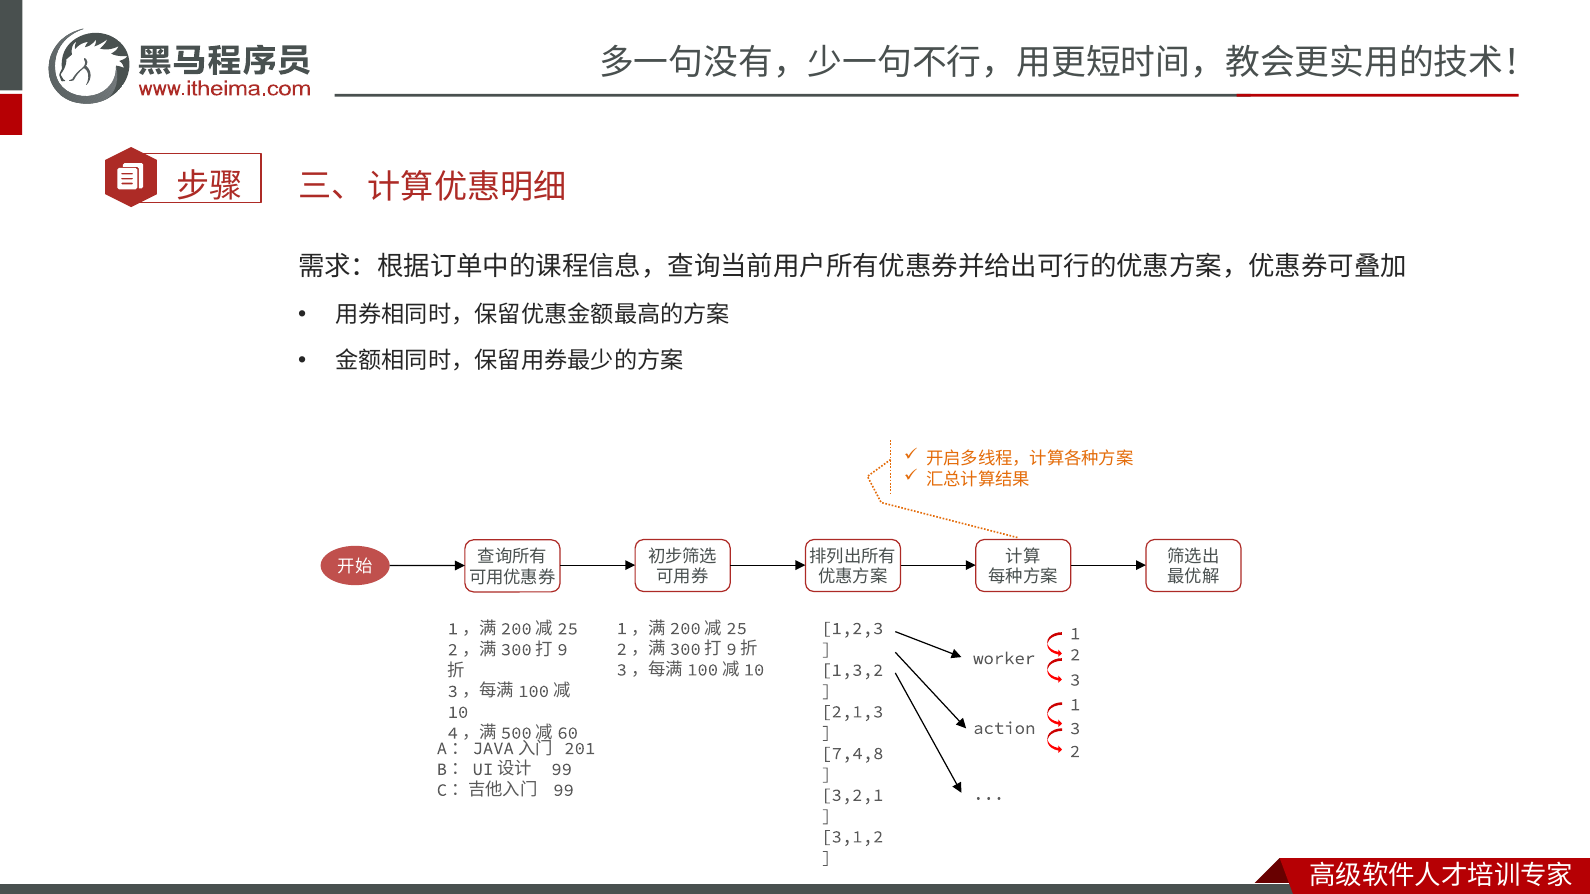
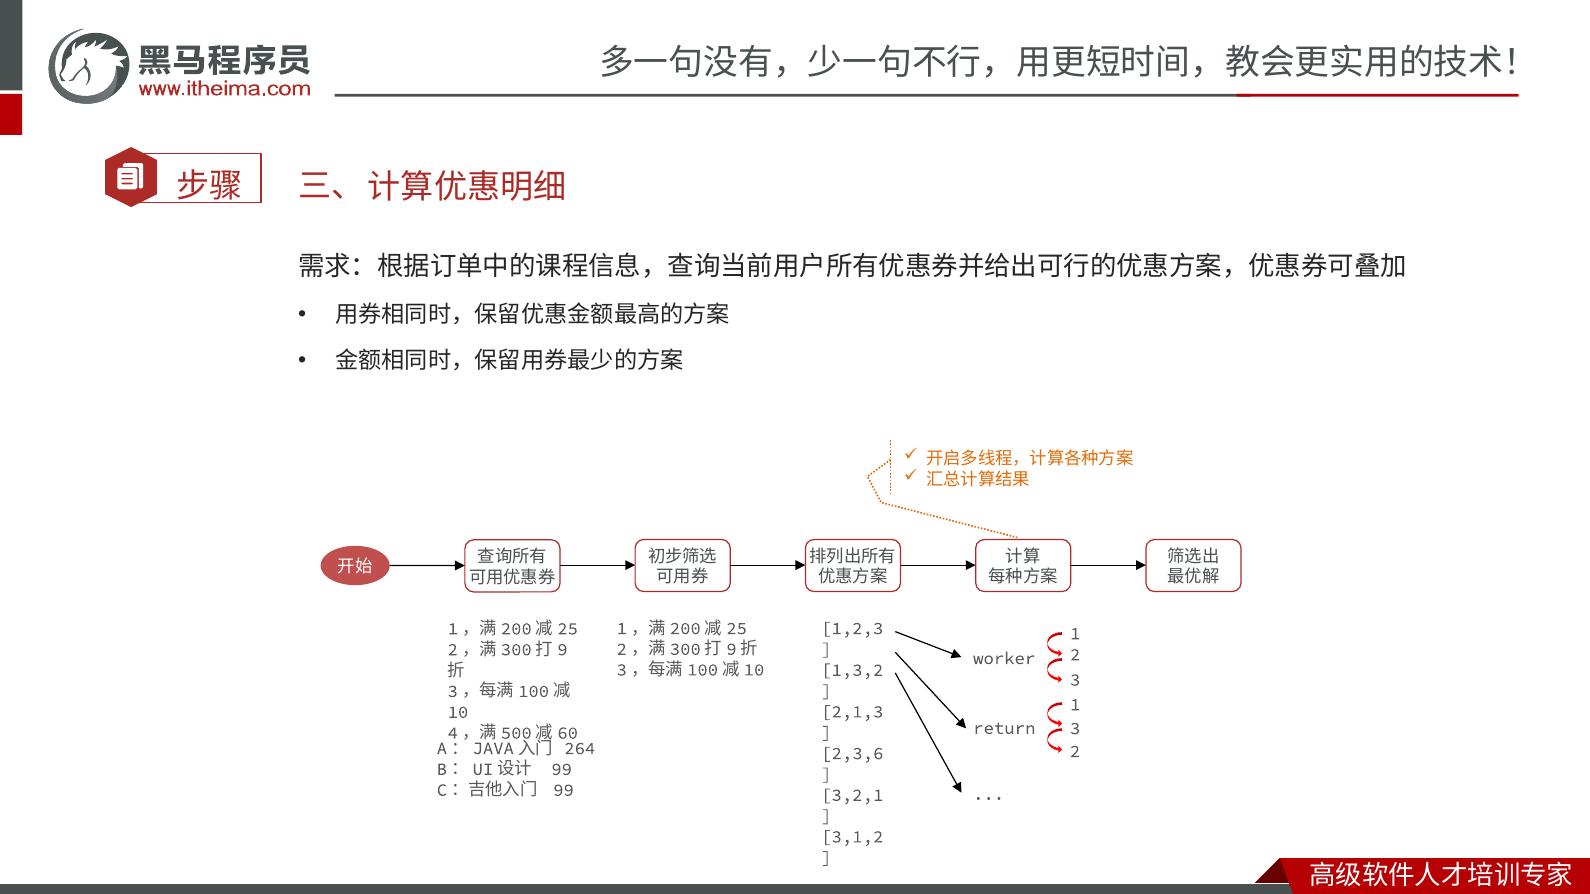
action: action -> return
201: 201 -> 264
7,4,8: 7,4,8 -> 2,3,6
